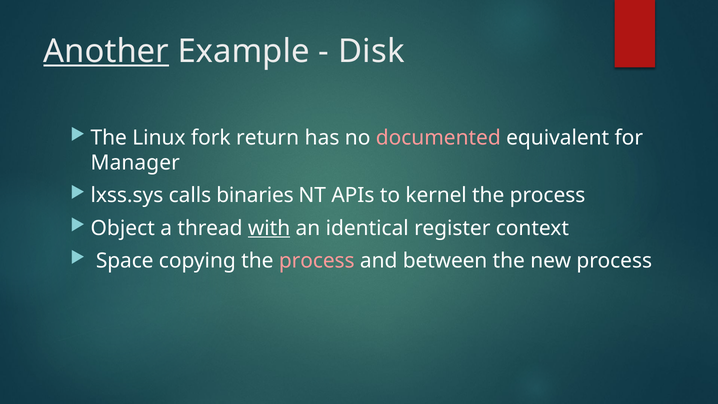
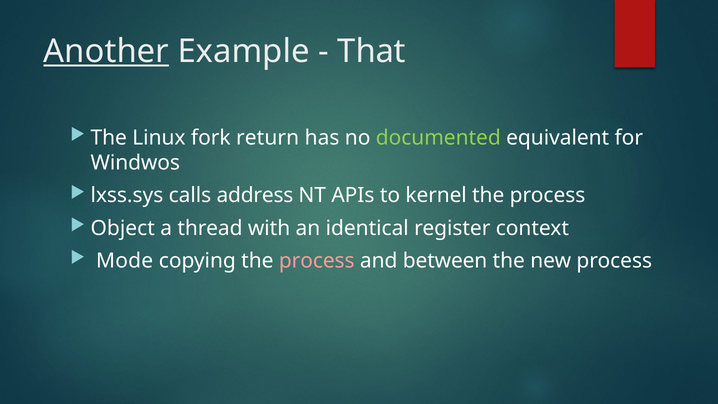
Disk: Disk -> That
documented colour: pink -> light green
Manager: Manager -> Windwos
binaries: binaries -> address
with underline: present -> none
Space: Space -> Mode
